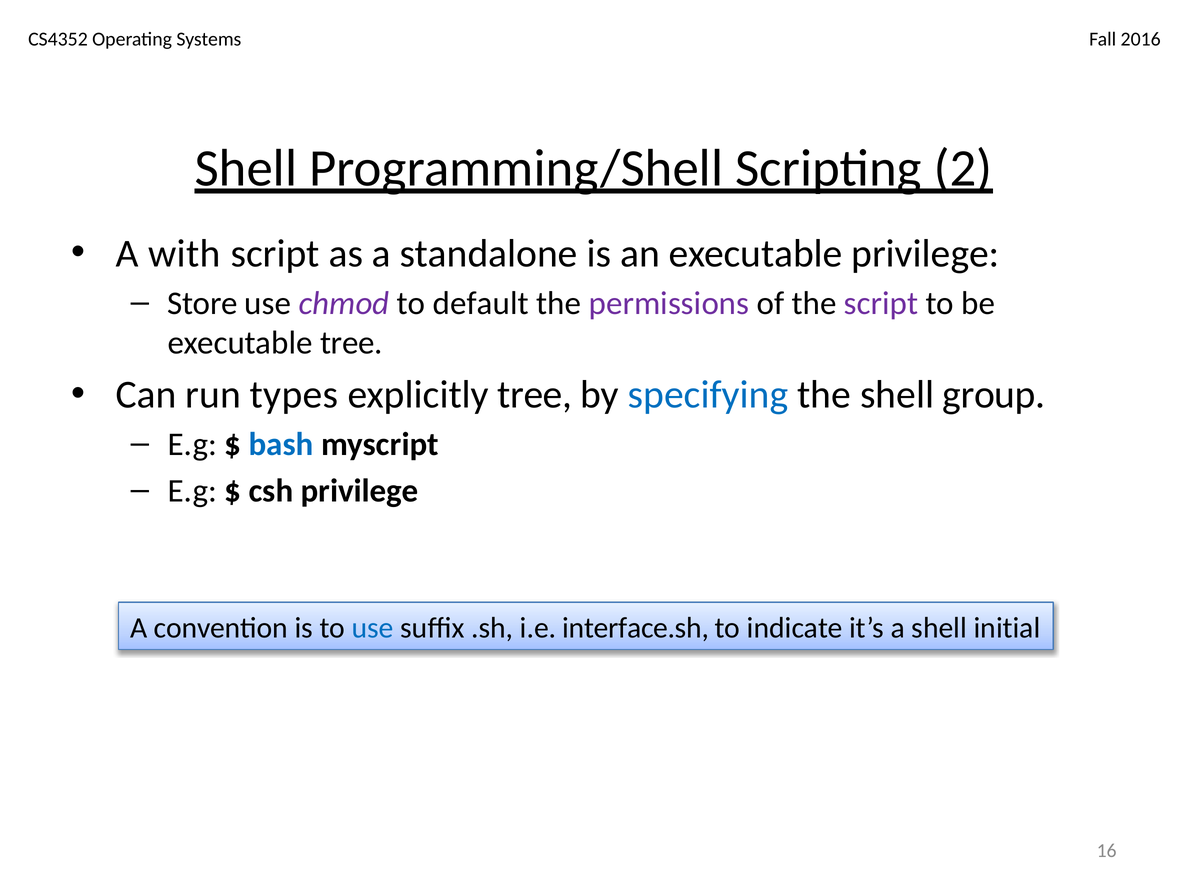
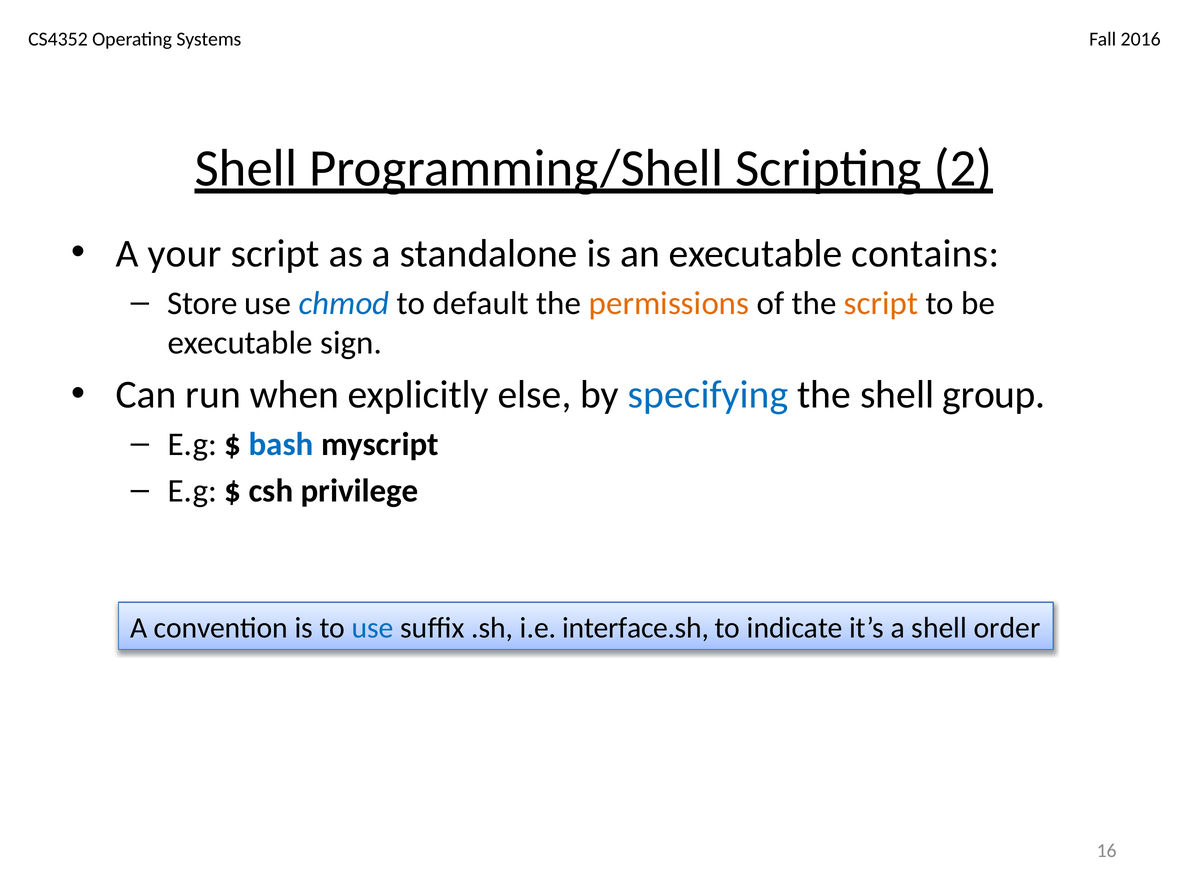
with: with -> your
executable privilege: privilege -> contains
chmod colour: purple -> blue
permissions colour: purple -> orange
script at (881, 303) colour: purple -> orange
executable tree: tree -> sign
types: types -> when
explicitly tree: tree -> else
initial: initial -> order
